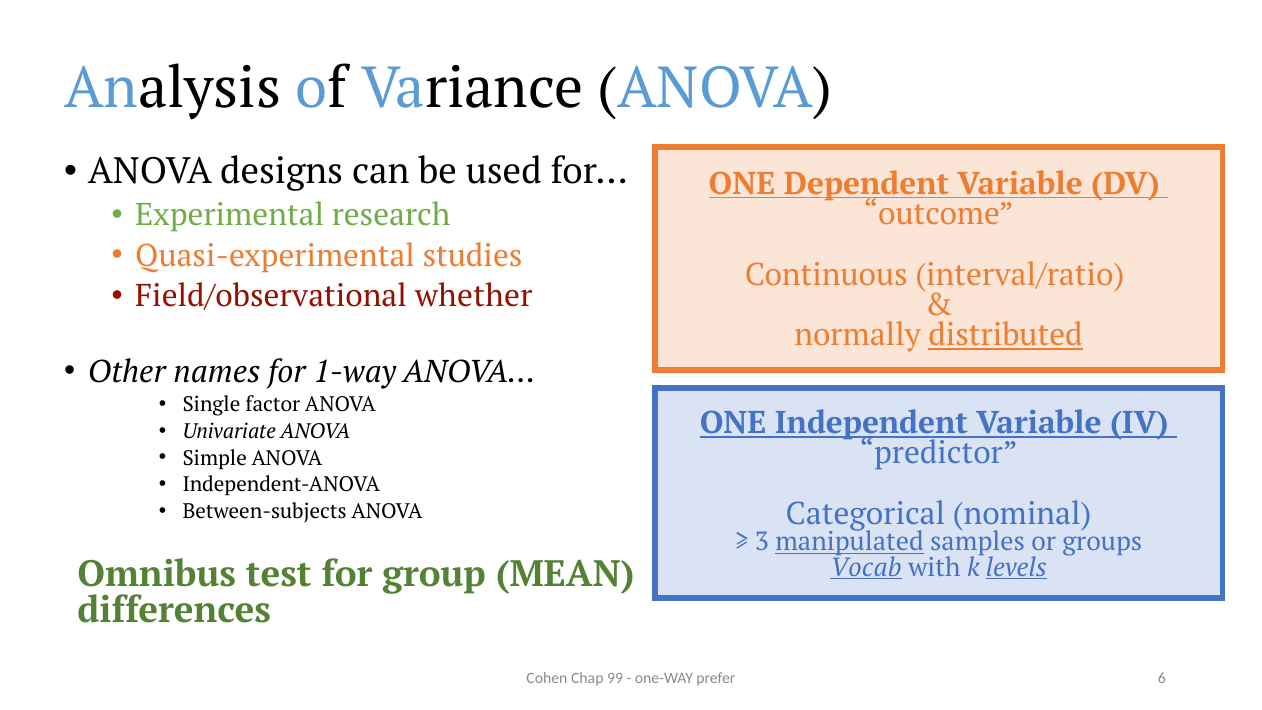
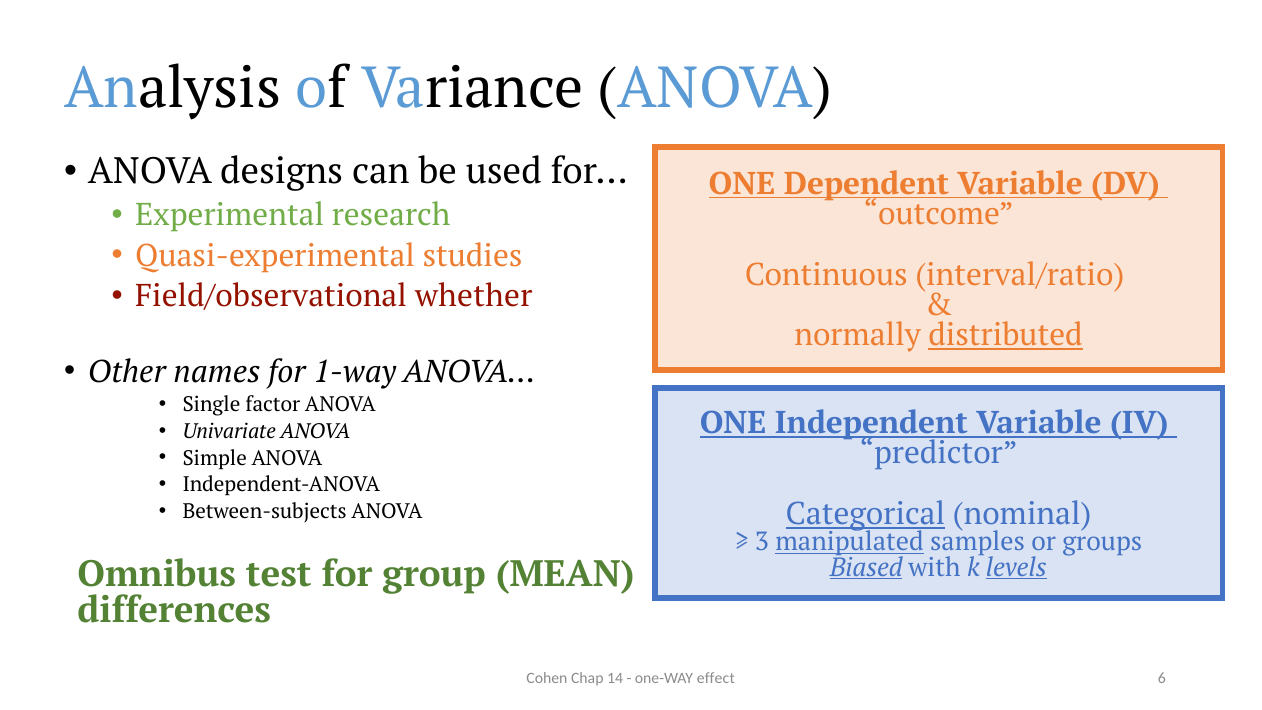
Categorical underline: none -> present
Vocab: Vocab -> Biased
99: 99 -> 14
prefer: prefer -> effect
